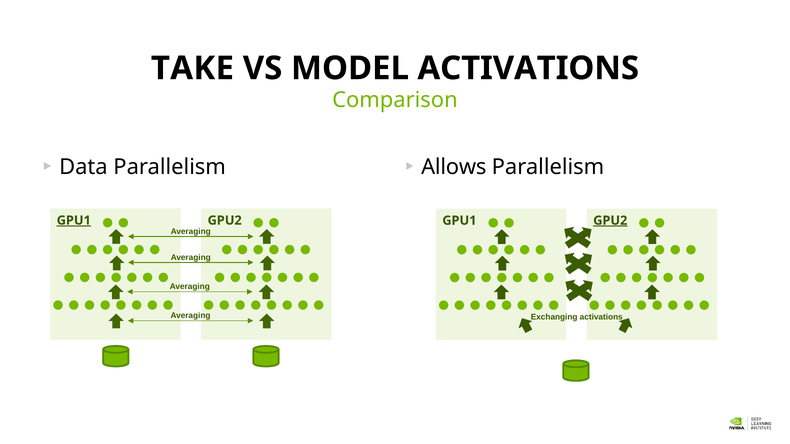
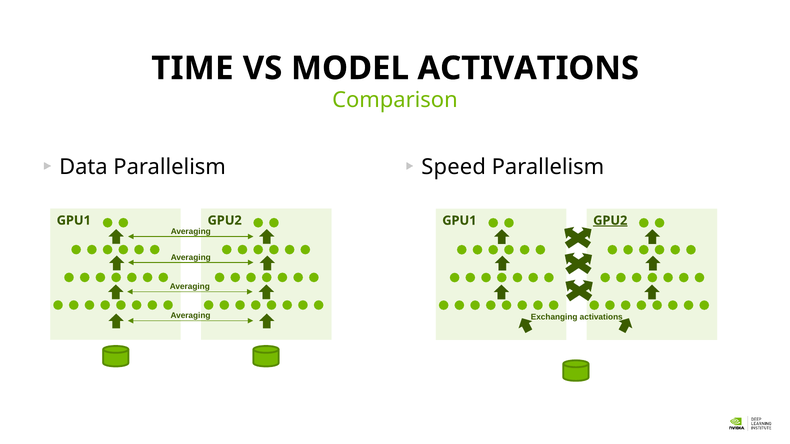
TAKE: TAKE -> TIME
Allows: Allows -> Speed
GPU1 at (74, 221) underline: present -> none
